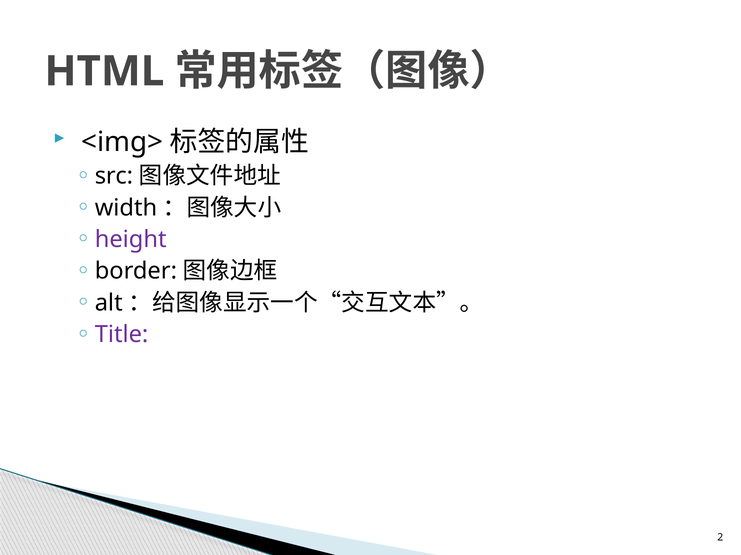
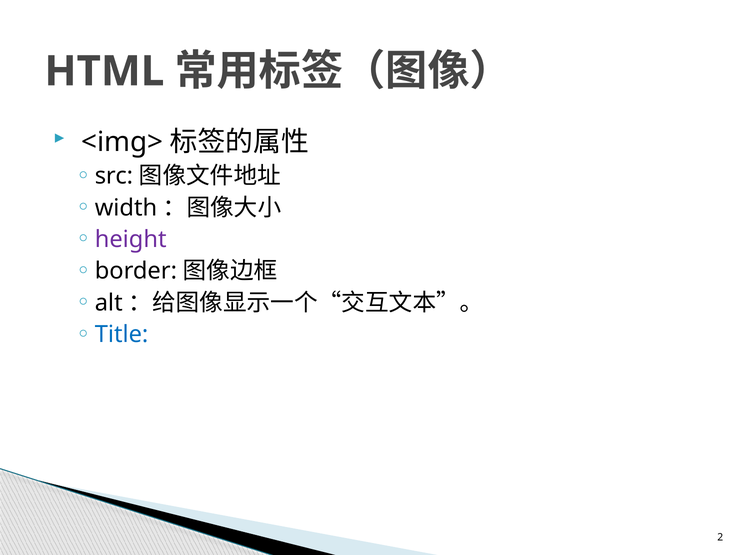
Title colour: purple -> blue
